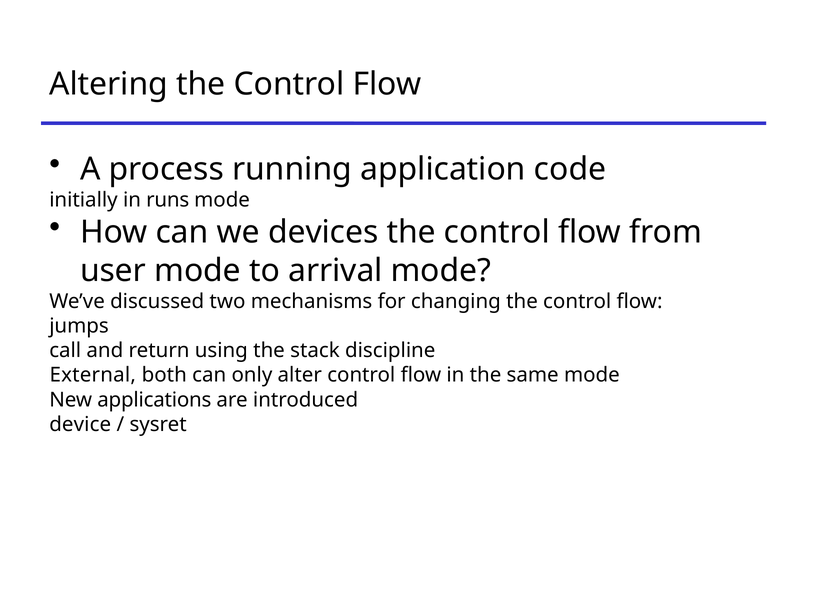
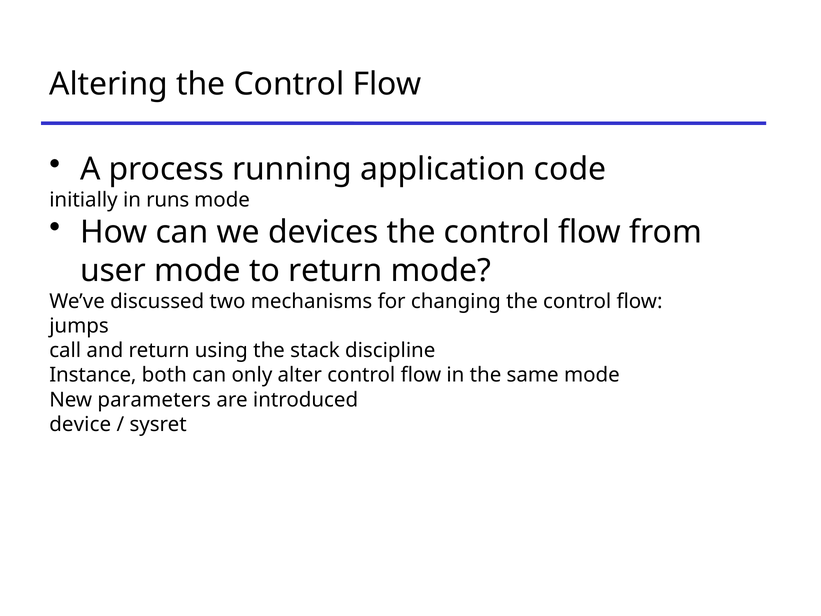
to arrival: arrival -> return
External: External -> Instance
applications: applications -> parameters
